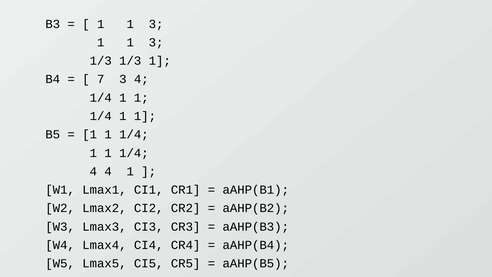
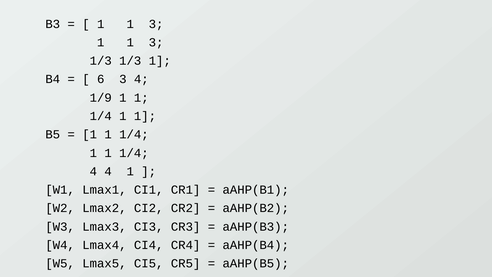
7: 7 -> 6
1/4 at (101, 98): 1/4 -> 1/9
